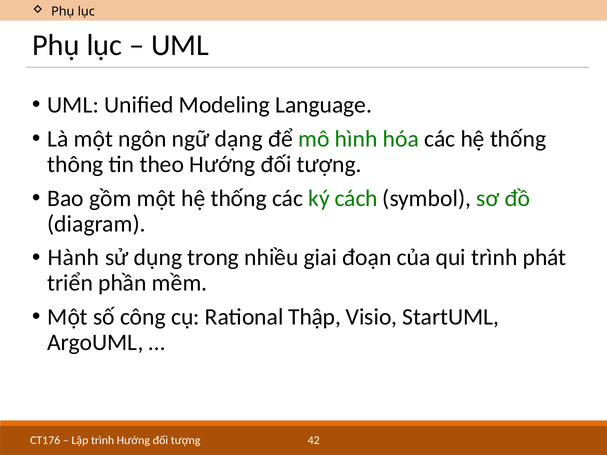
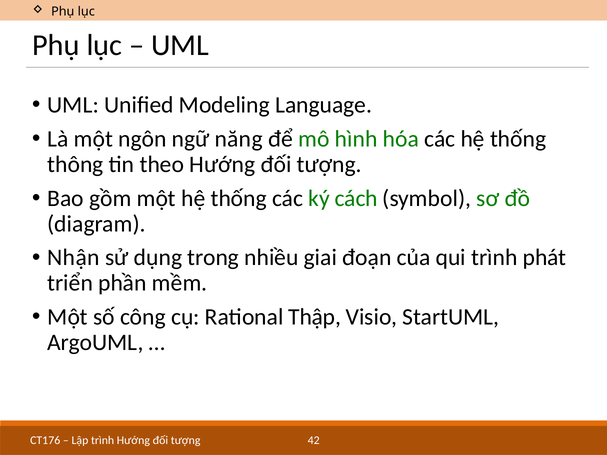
dạng: dạng -> năng
Hành: Hành -> Nhận
